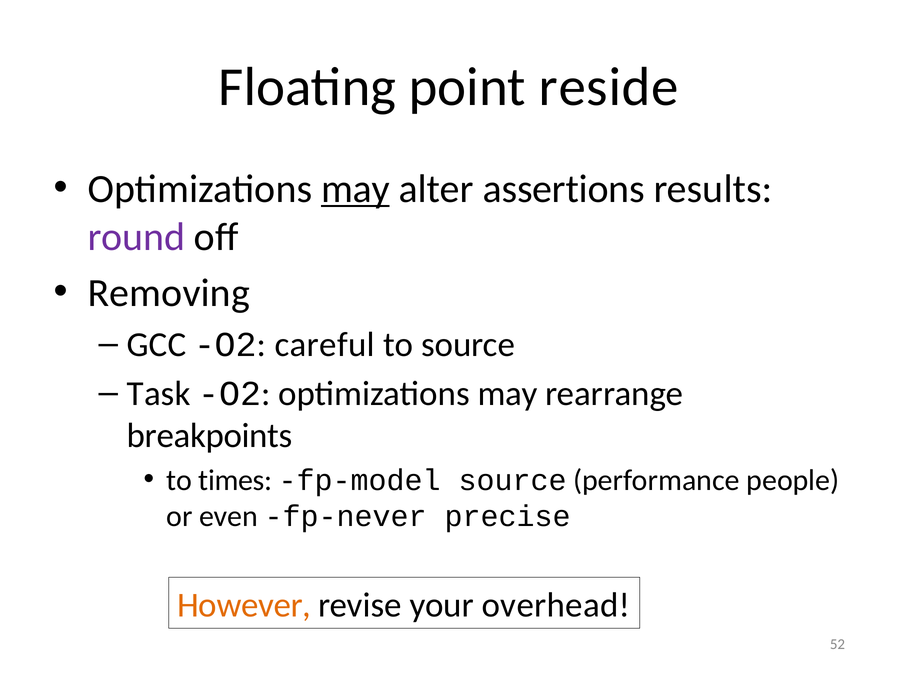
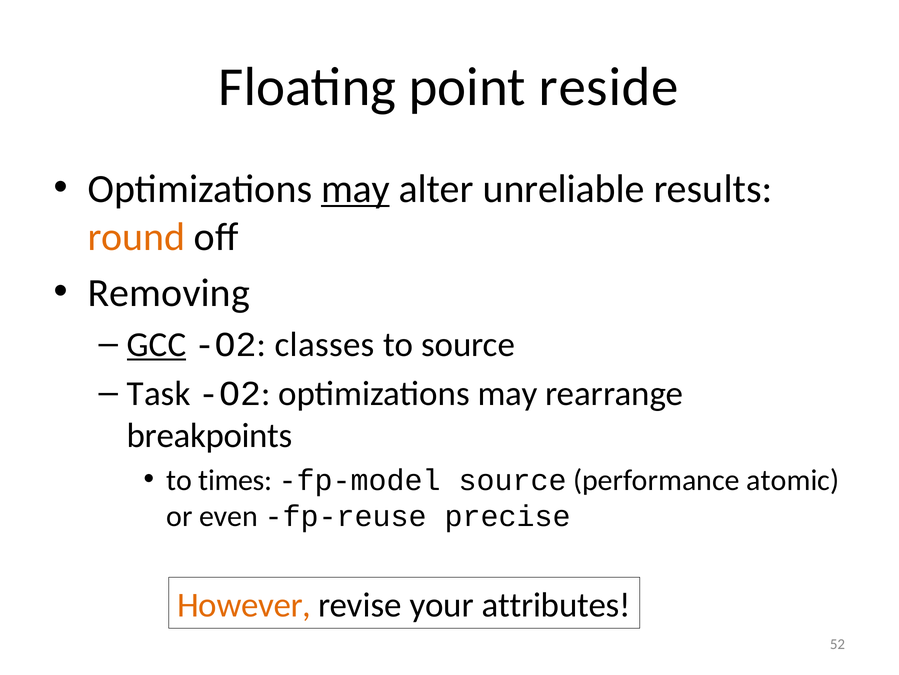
assertions: assertions -> unreliable
round colour: purple -> orange
GCC underline: none -> present
careful: careful -> classes
people: people -> atomic
fp-never: fp-never -> fp-reuse
overhead: overhead -> attributes
